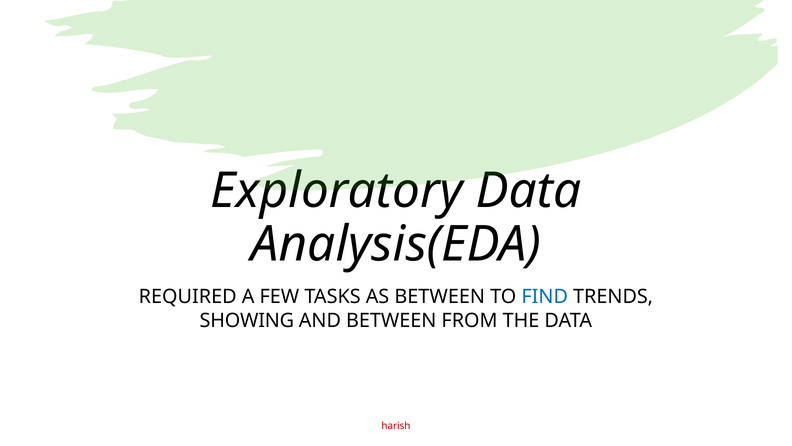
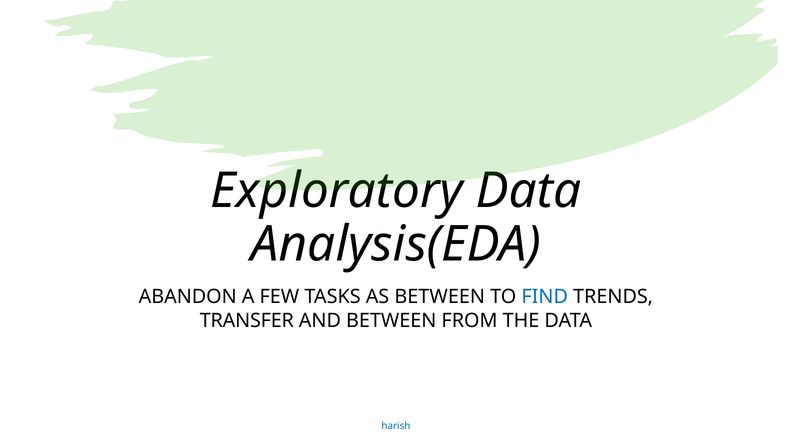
REQUIRED: REQUIRED -> ABANDON
SHOWING: SHOWING -> TRANSFER
harish colour: red -> blue
